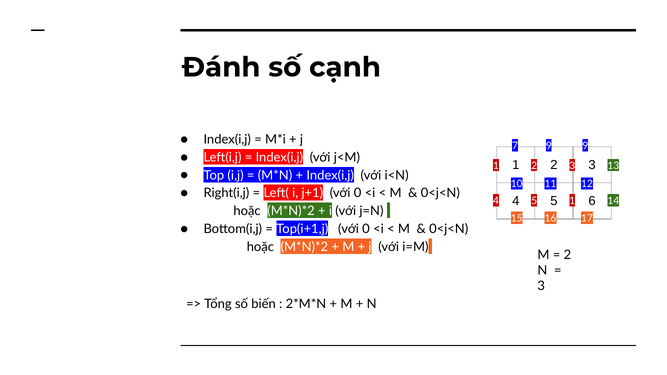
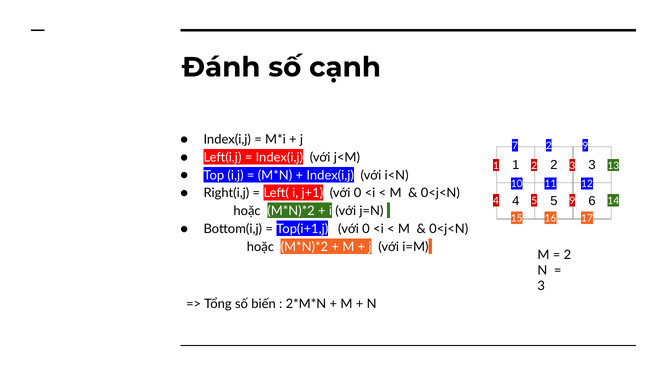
7 9: 9 -> 2
5 1: 1 -> 9
